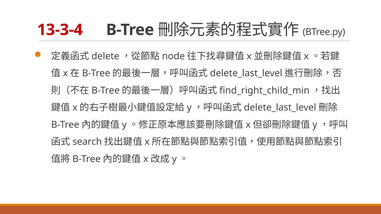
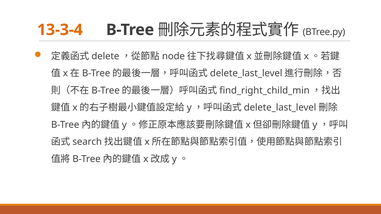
13-3-4 colour: red -> orange
